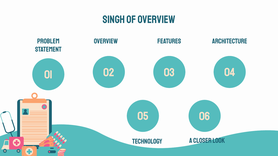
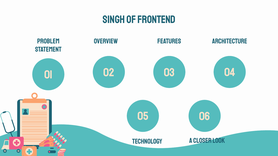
OF OVERVIEW: OVERVIEW -> FRONTEND
